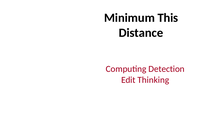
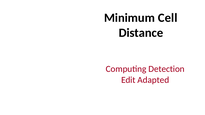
This: This -> Cell
Thinking: Thinking -> Adapted
